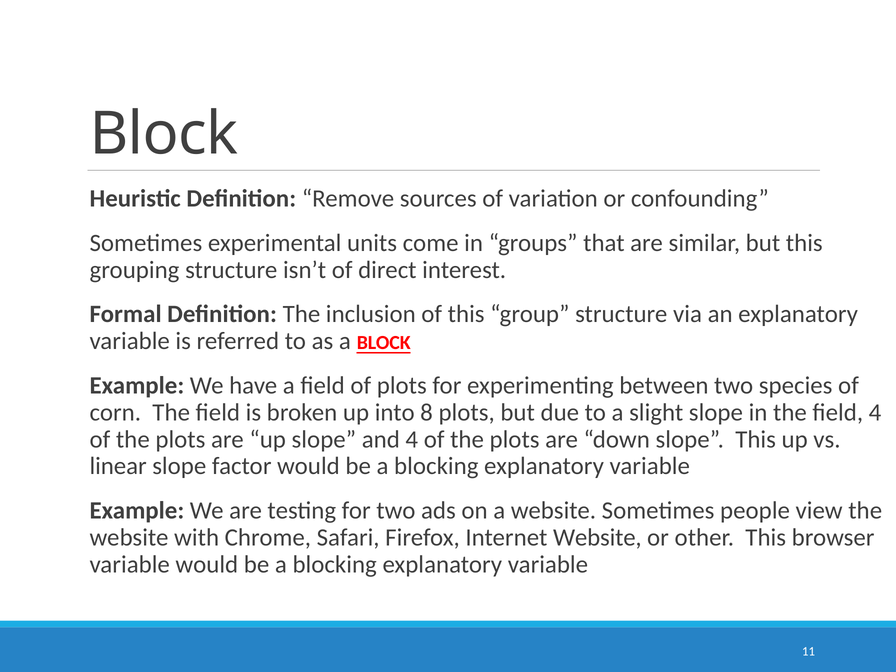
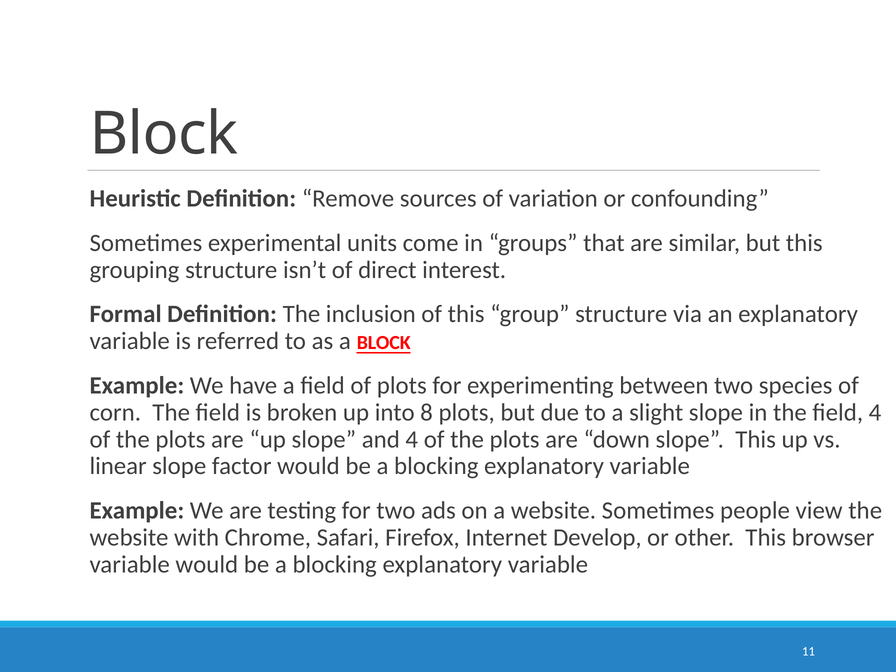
Internet Website: Website -> Develop
